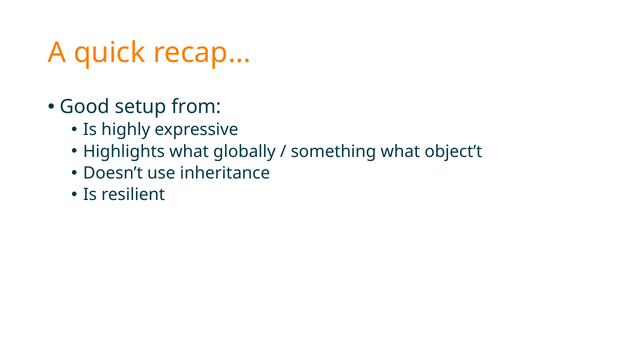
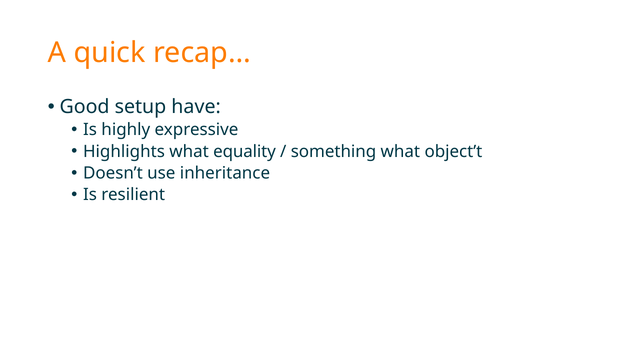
from: from -> have
globally: globally -> equality
